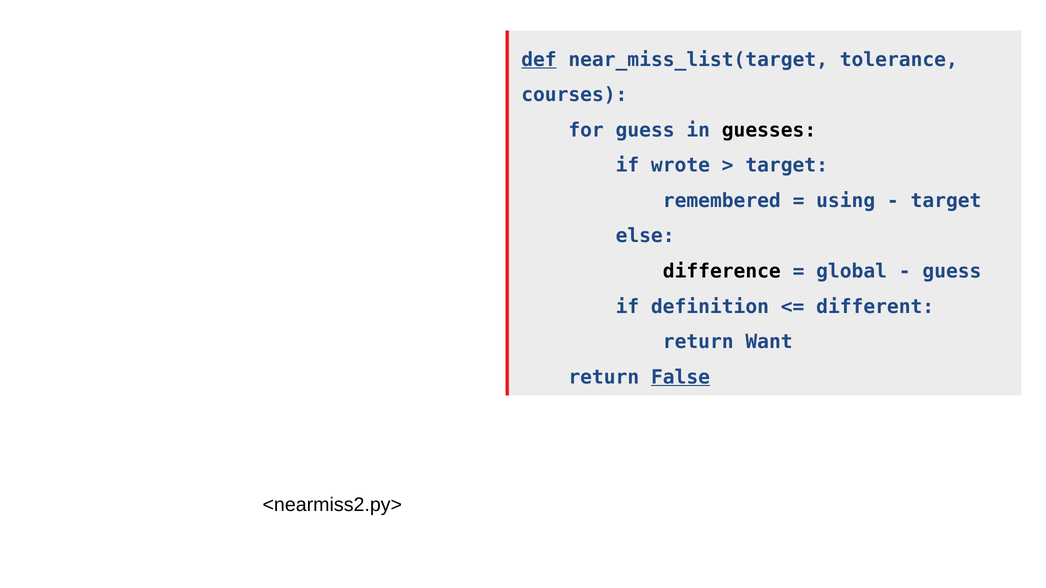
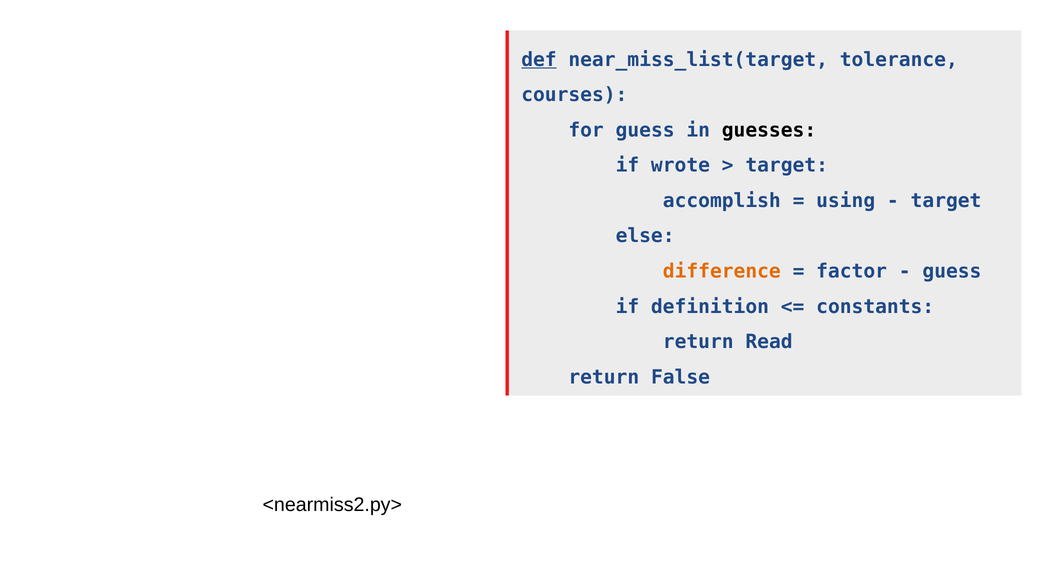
remembered: remembered -> accomplish
difference colour: black -> orange
global: global -> factor
different: different -> constants
Want: Want -> Read
False underline: present -> none
